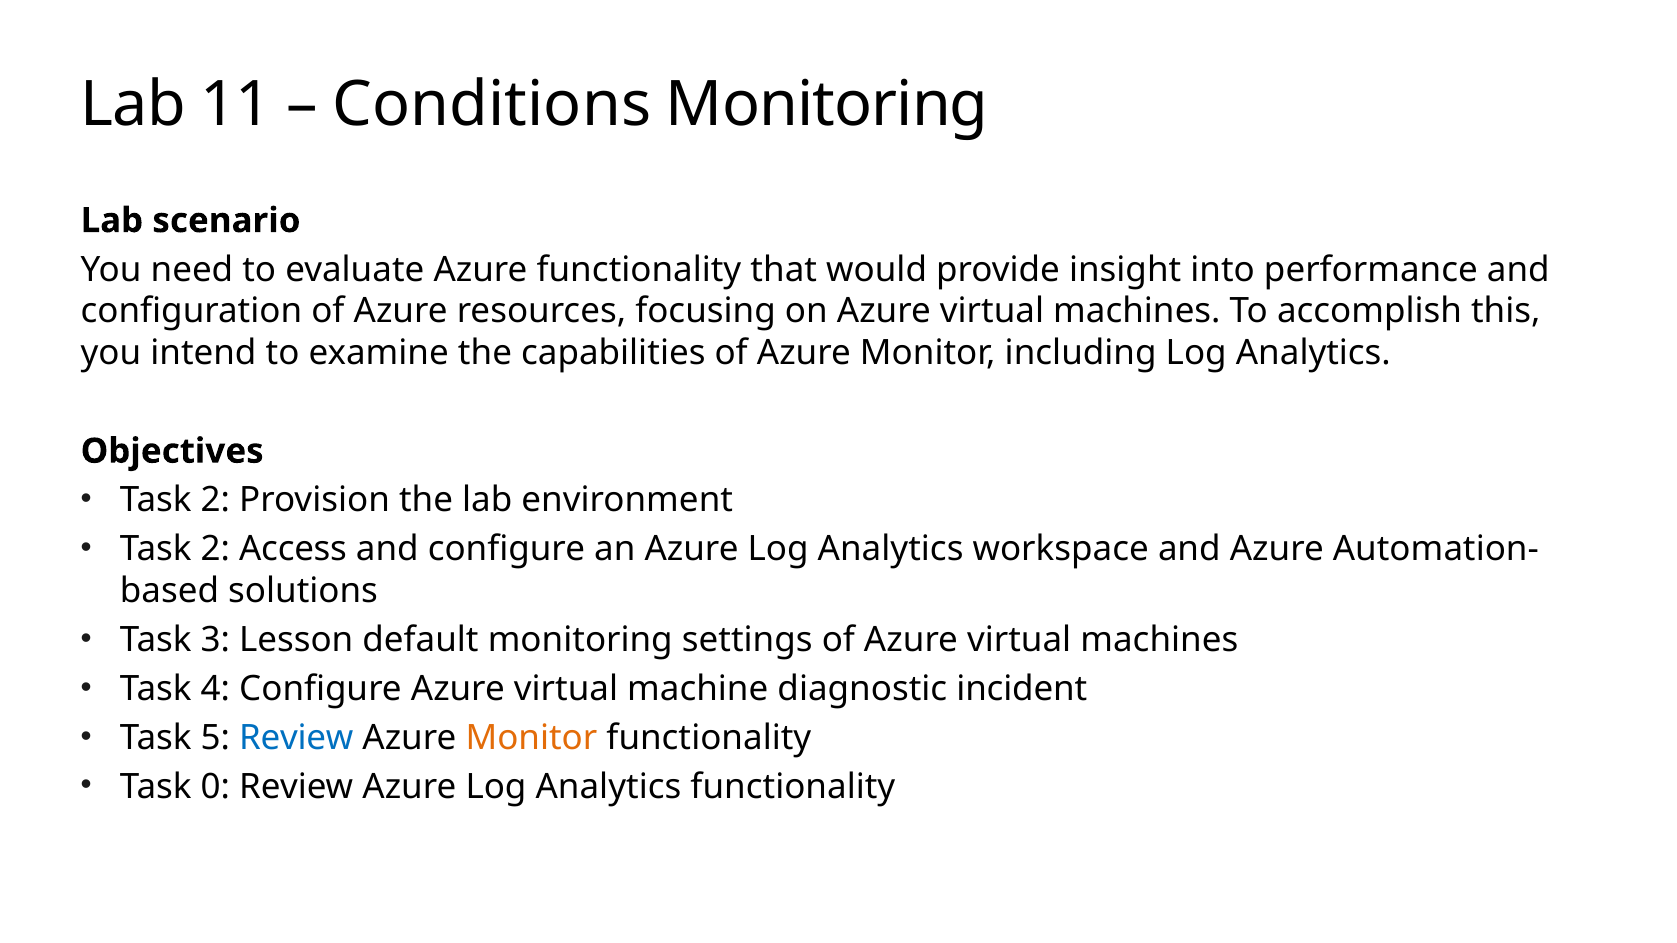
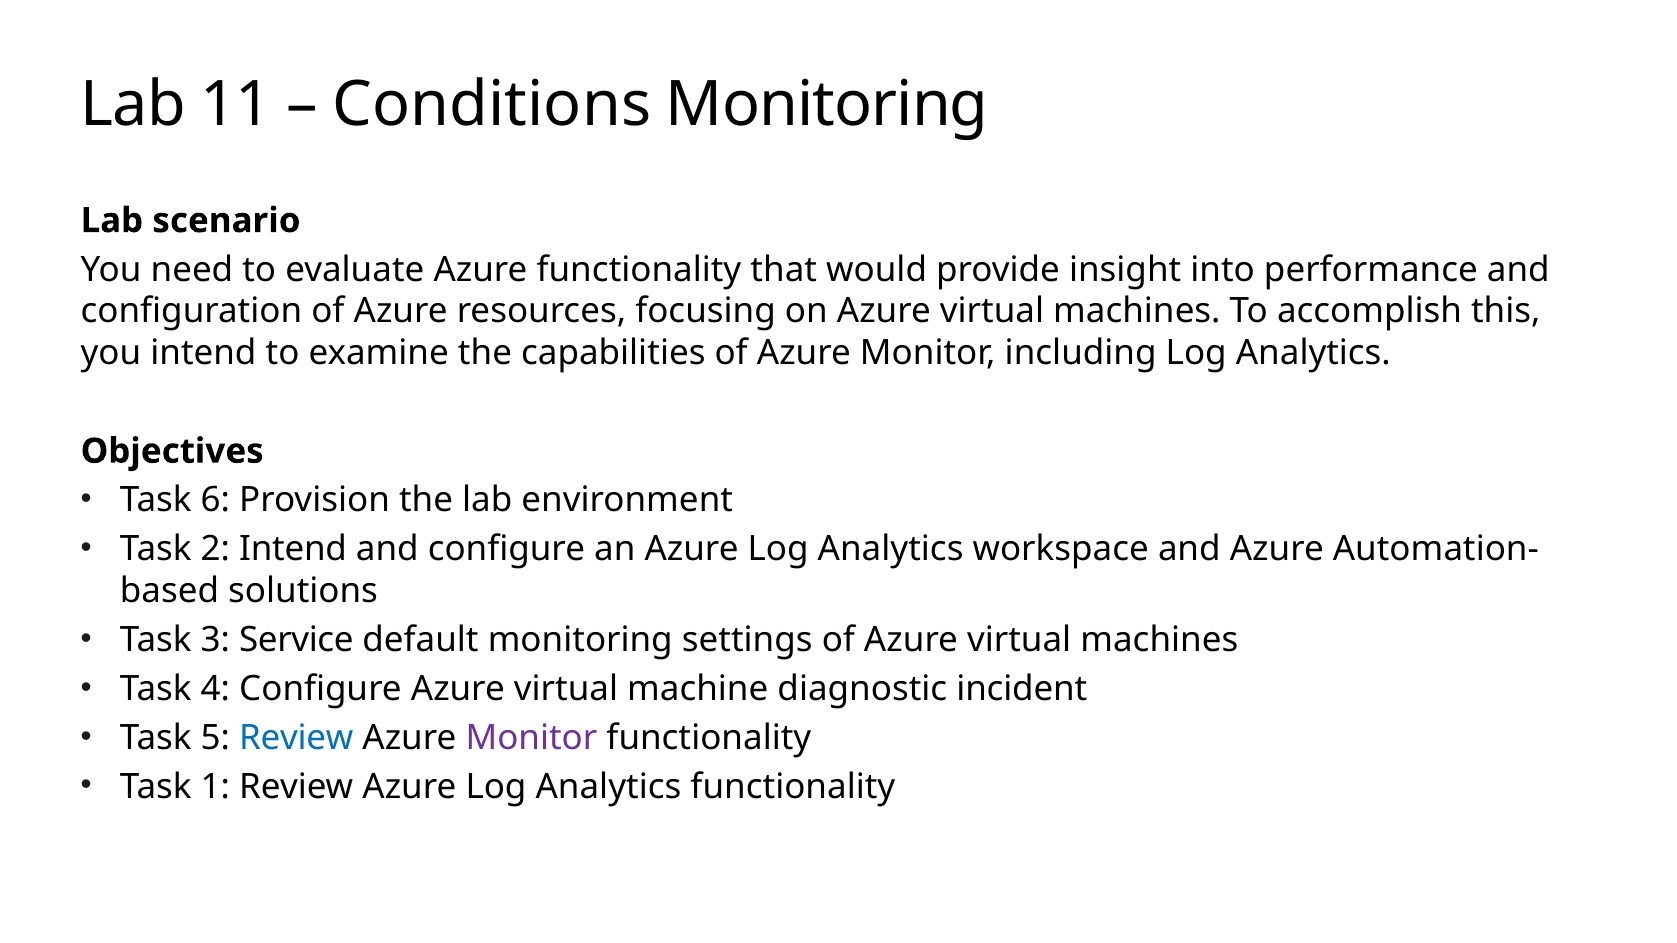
2 at (215, 500): 2 -> 6
2 Access: Access -> Intend
Lesson: Lesson -> Service
Monitor at (531, 738) colour: orange -> purple
0: 0 -> 1
